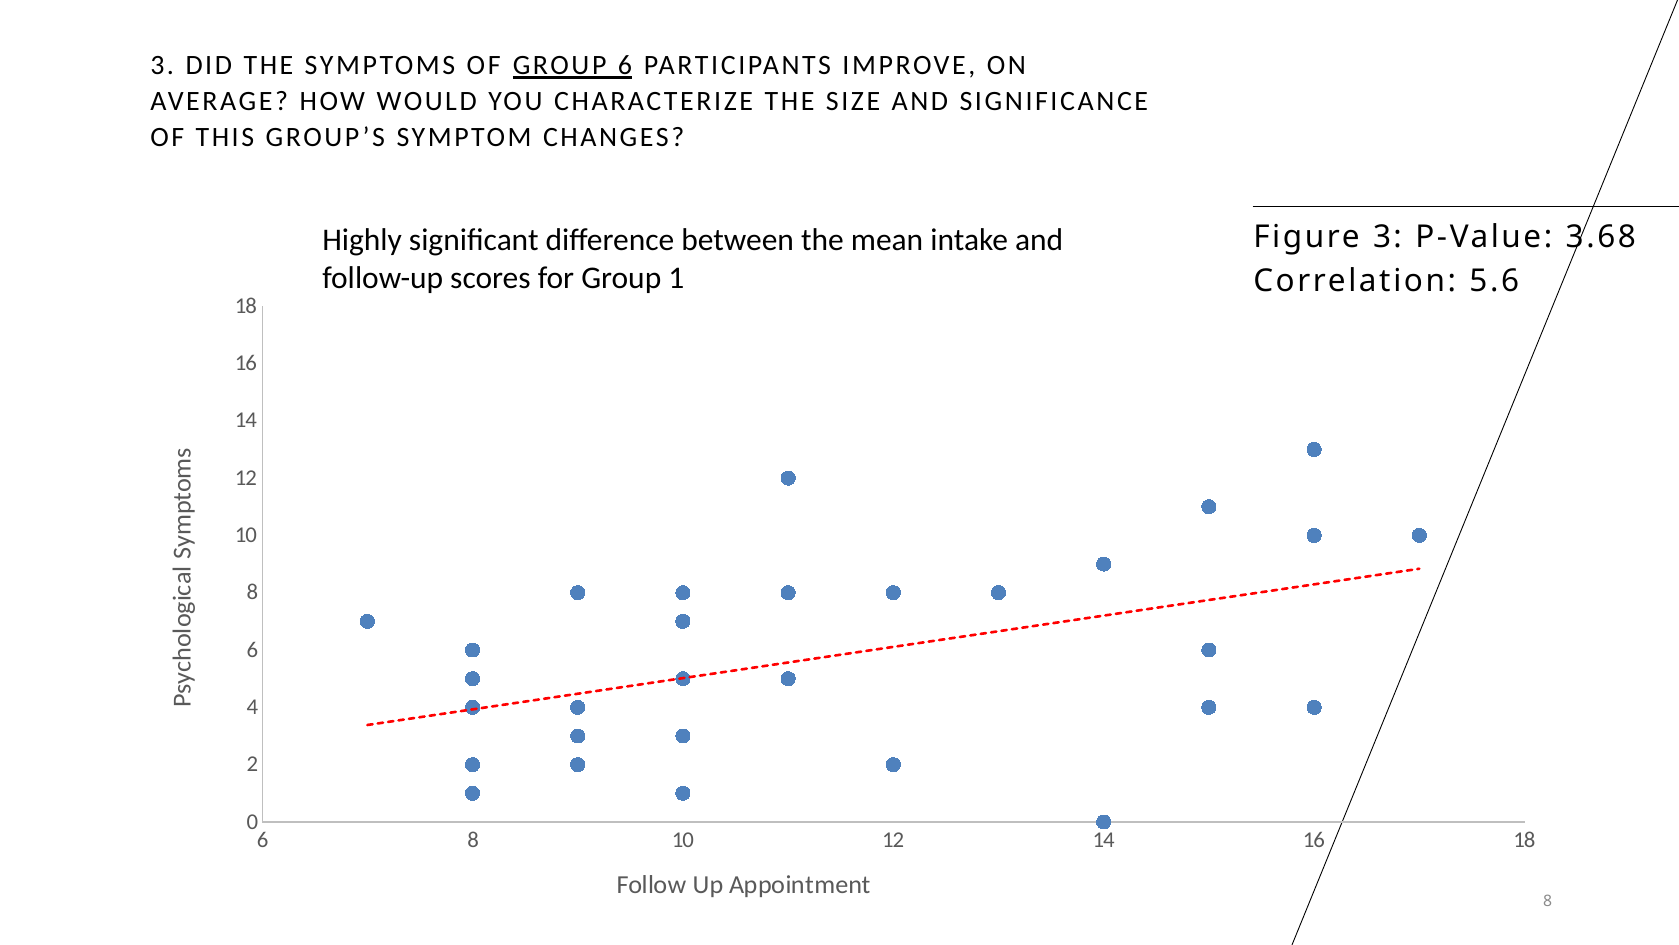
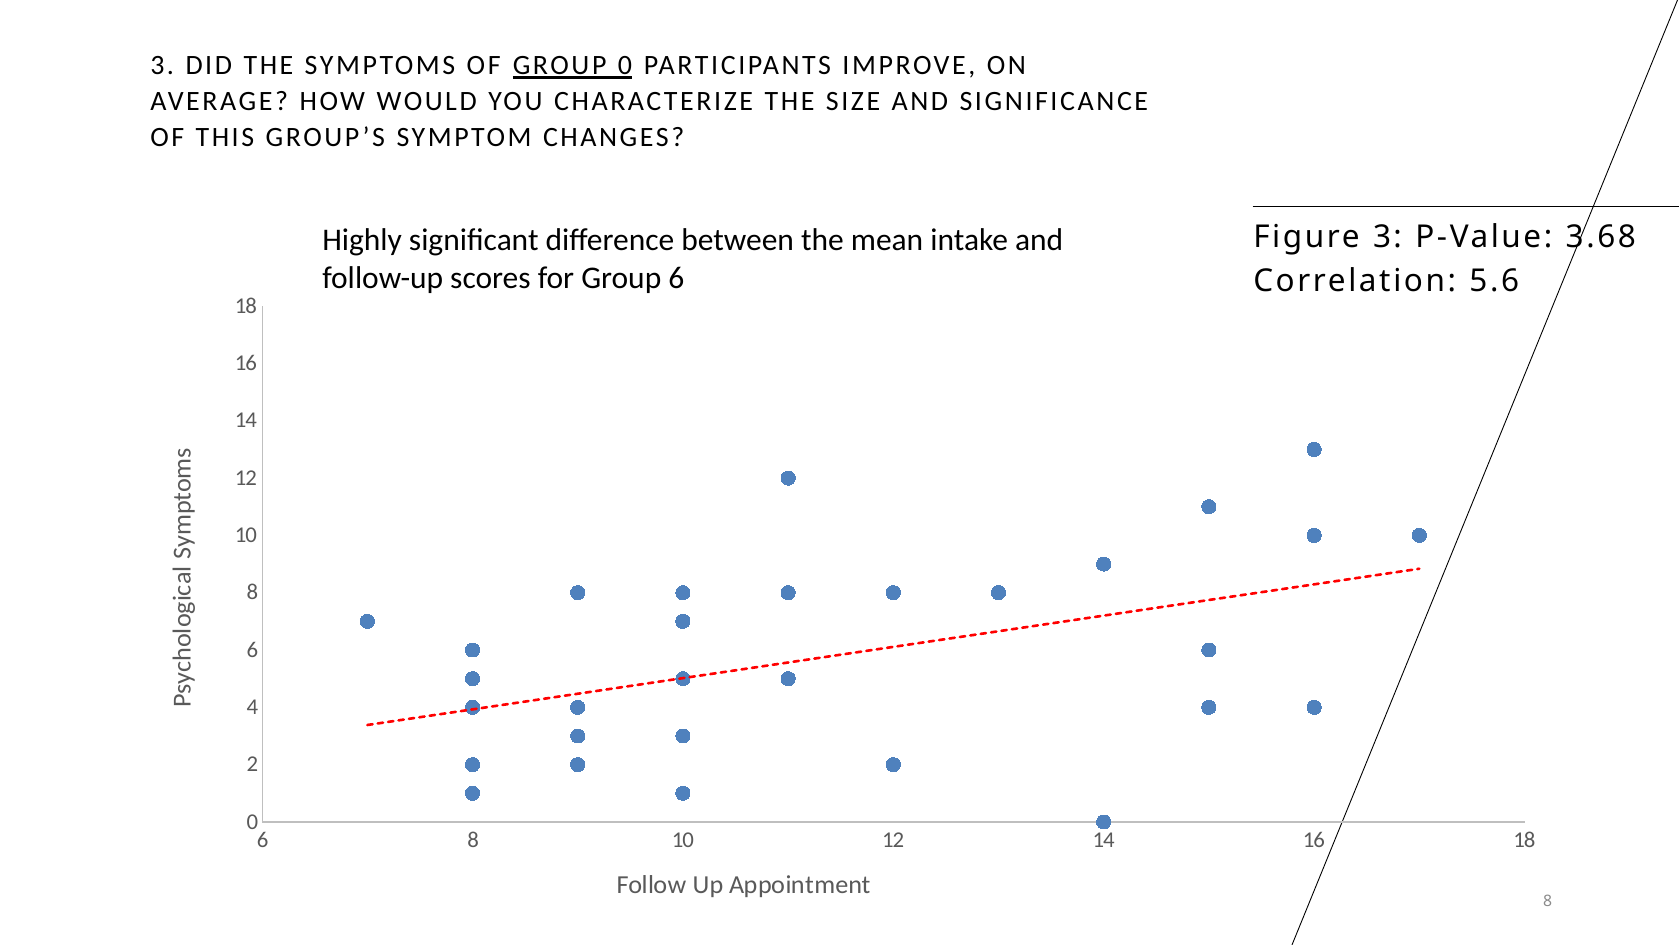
GROUP 6: 6 -> 0
Group 1: 1 -> 6
